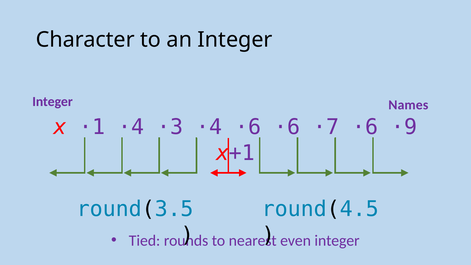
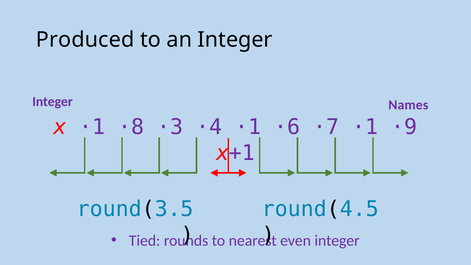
Character: Character -> Produced
·1 ·4: ·4 -> ·8
·4 ·6: ·6 -> ·1
·7 ·6: ·6 -> ·1
